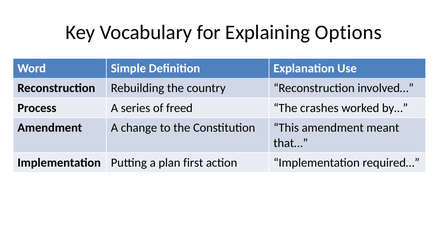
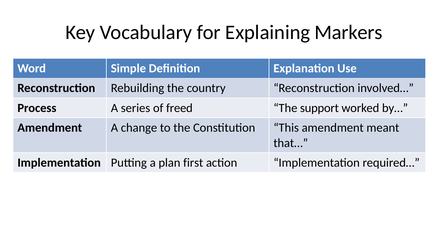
Options: Options -> Markers
crashes: crashes -> support
